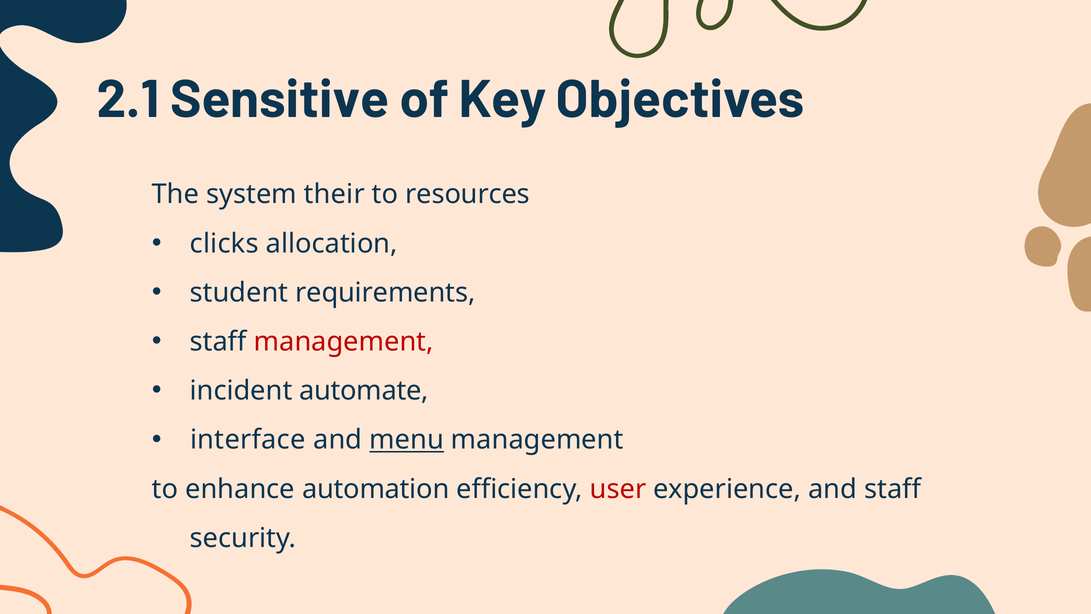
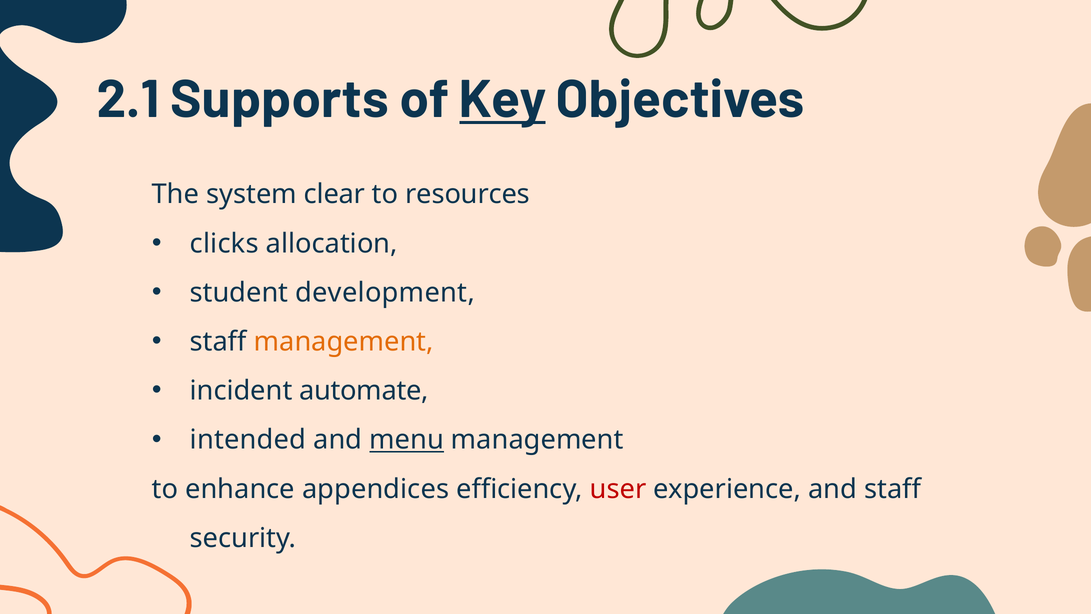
Sensitive: Sensitive -> Supports
Key underline: none -> present
their: their -> clear
requirements: requirements -> development
management at (344, 342) colour: red -> orange
interface: interface -> intended
automation: automation -> appendices
